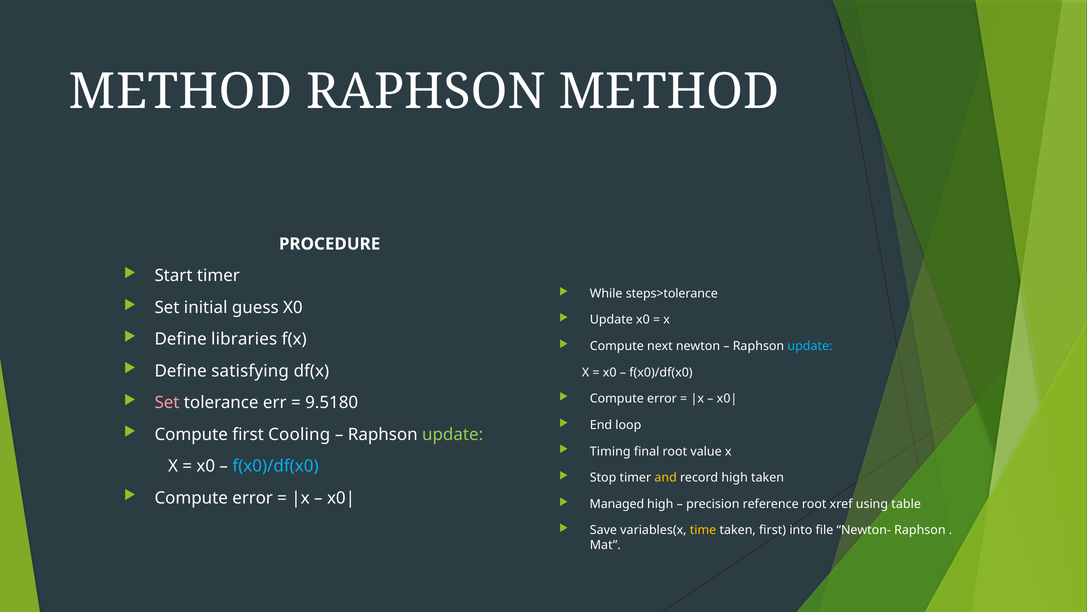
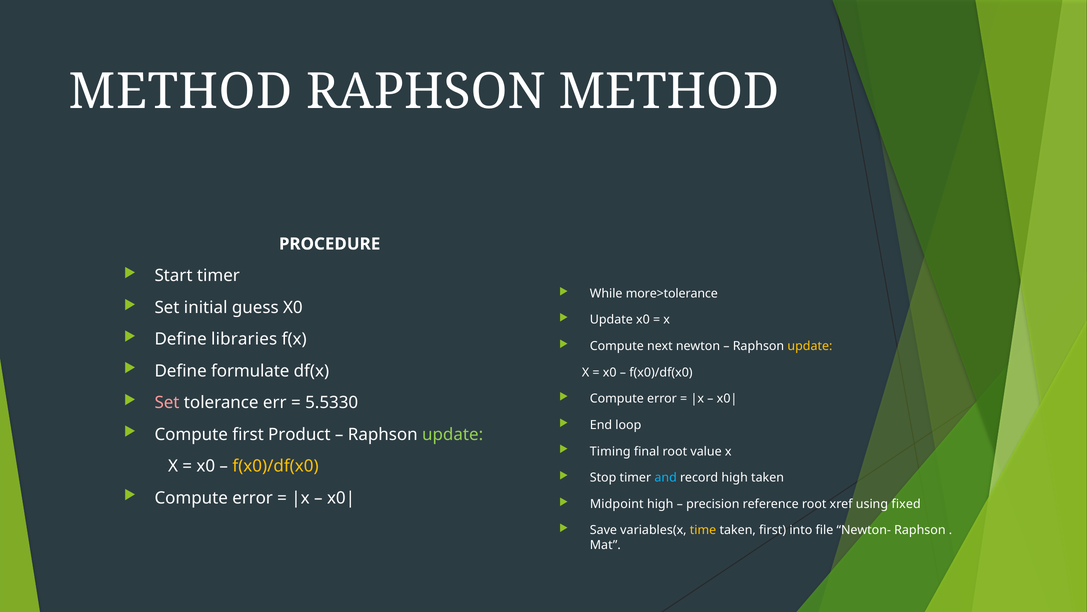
steps>tolerance: steps>tolerance -> more>tolerance
update at (810, 346) colour: light blue -> yellow
satisfying: satisfying -> formulate
9.5180: 9.5180 -> 5.5330
Cooling: Cooling -> Product
f(x0)/df(x0 at (276, 466) colour: light blue -> yellow
and colour: yellow -> light blue
Managed: Managed -> Midpoint
table: table -> fixed
